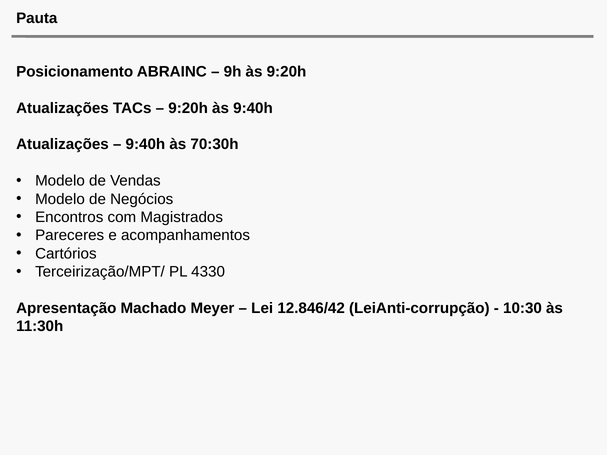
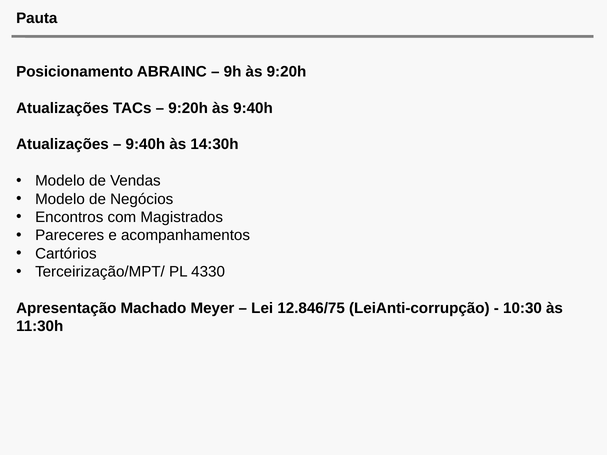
70:30h: 70:30h -> 14:30h
12.846/42: 12.846/42 -> 12.846/75
